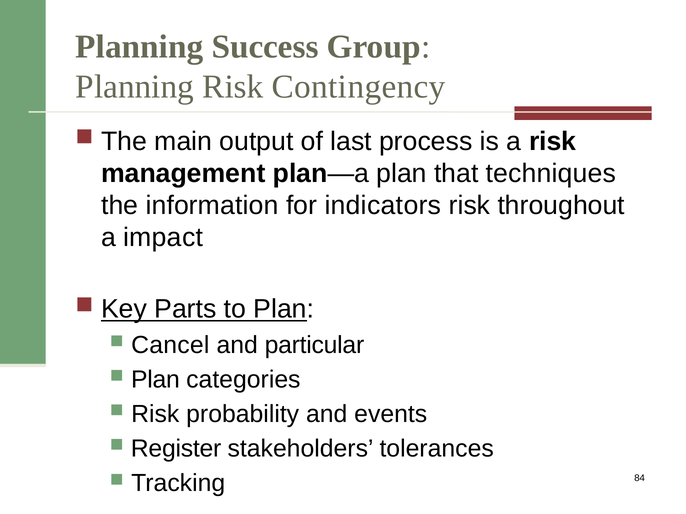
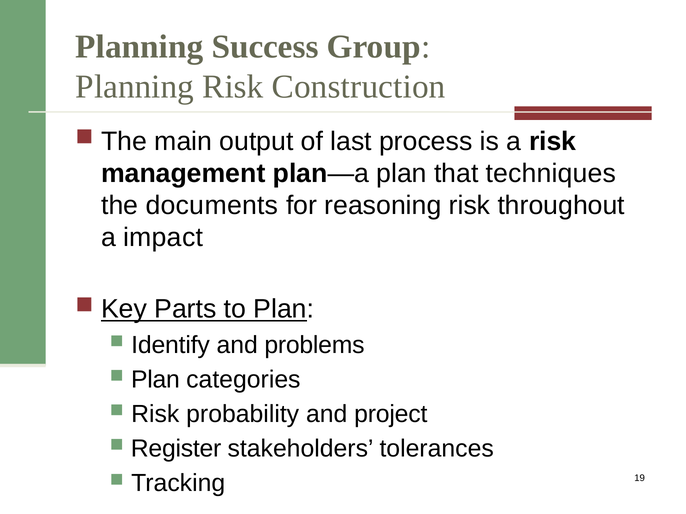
Contingency: Contingency -> Construction
information: information -> documents
indicators: indicators -> reasoning
Cancel: Cancel -> Identify
particular: particular -> problems
events: events -> project
84: 84 -> 19
